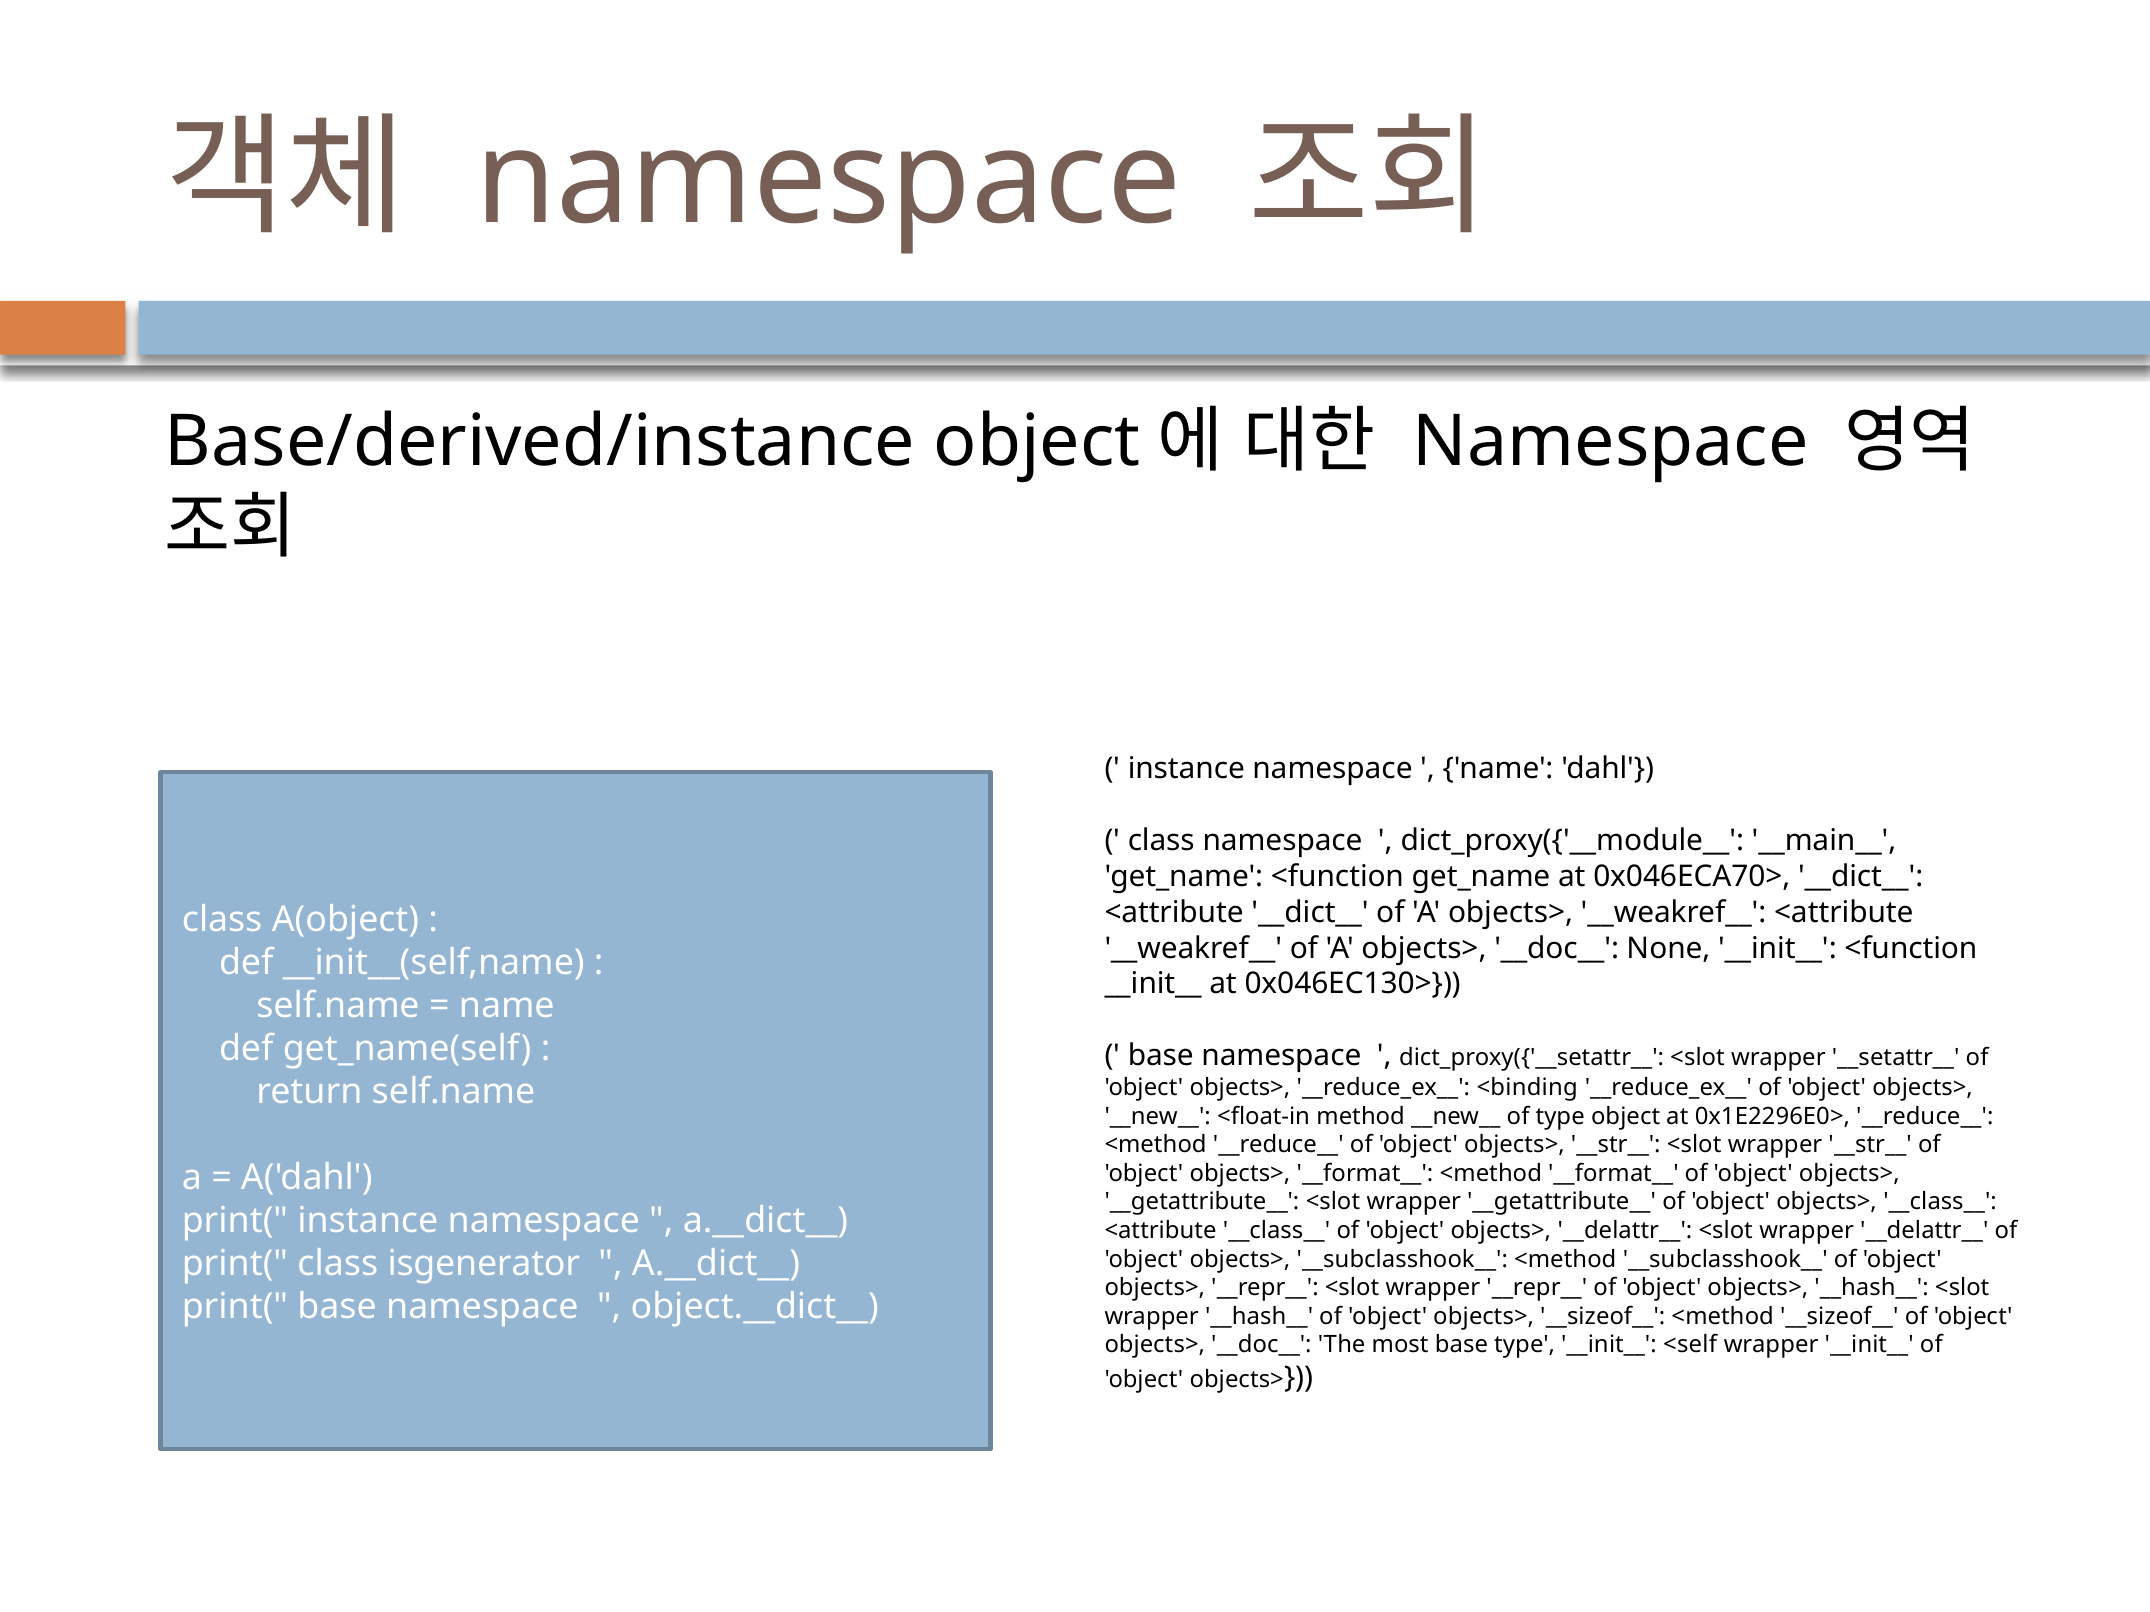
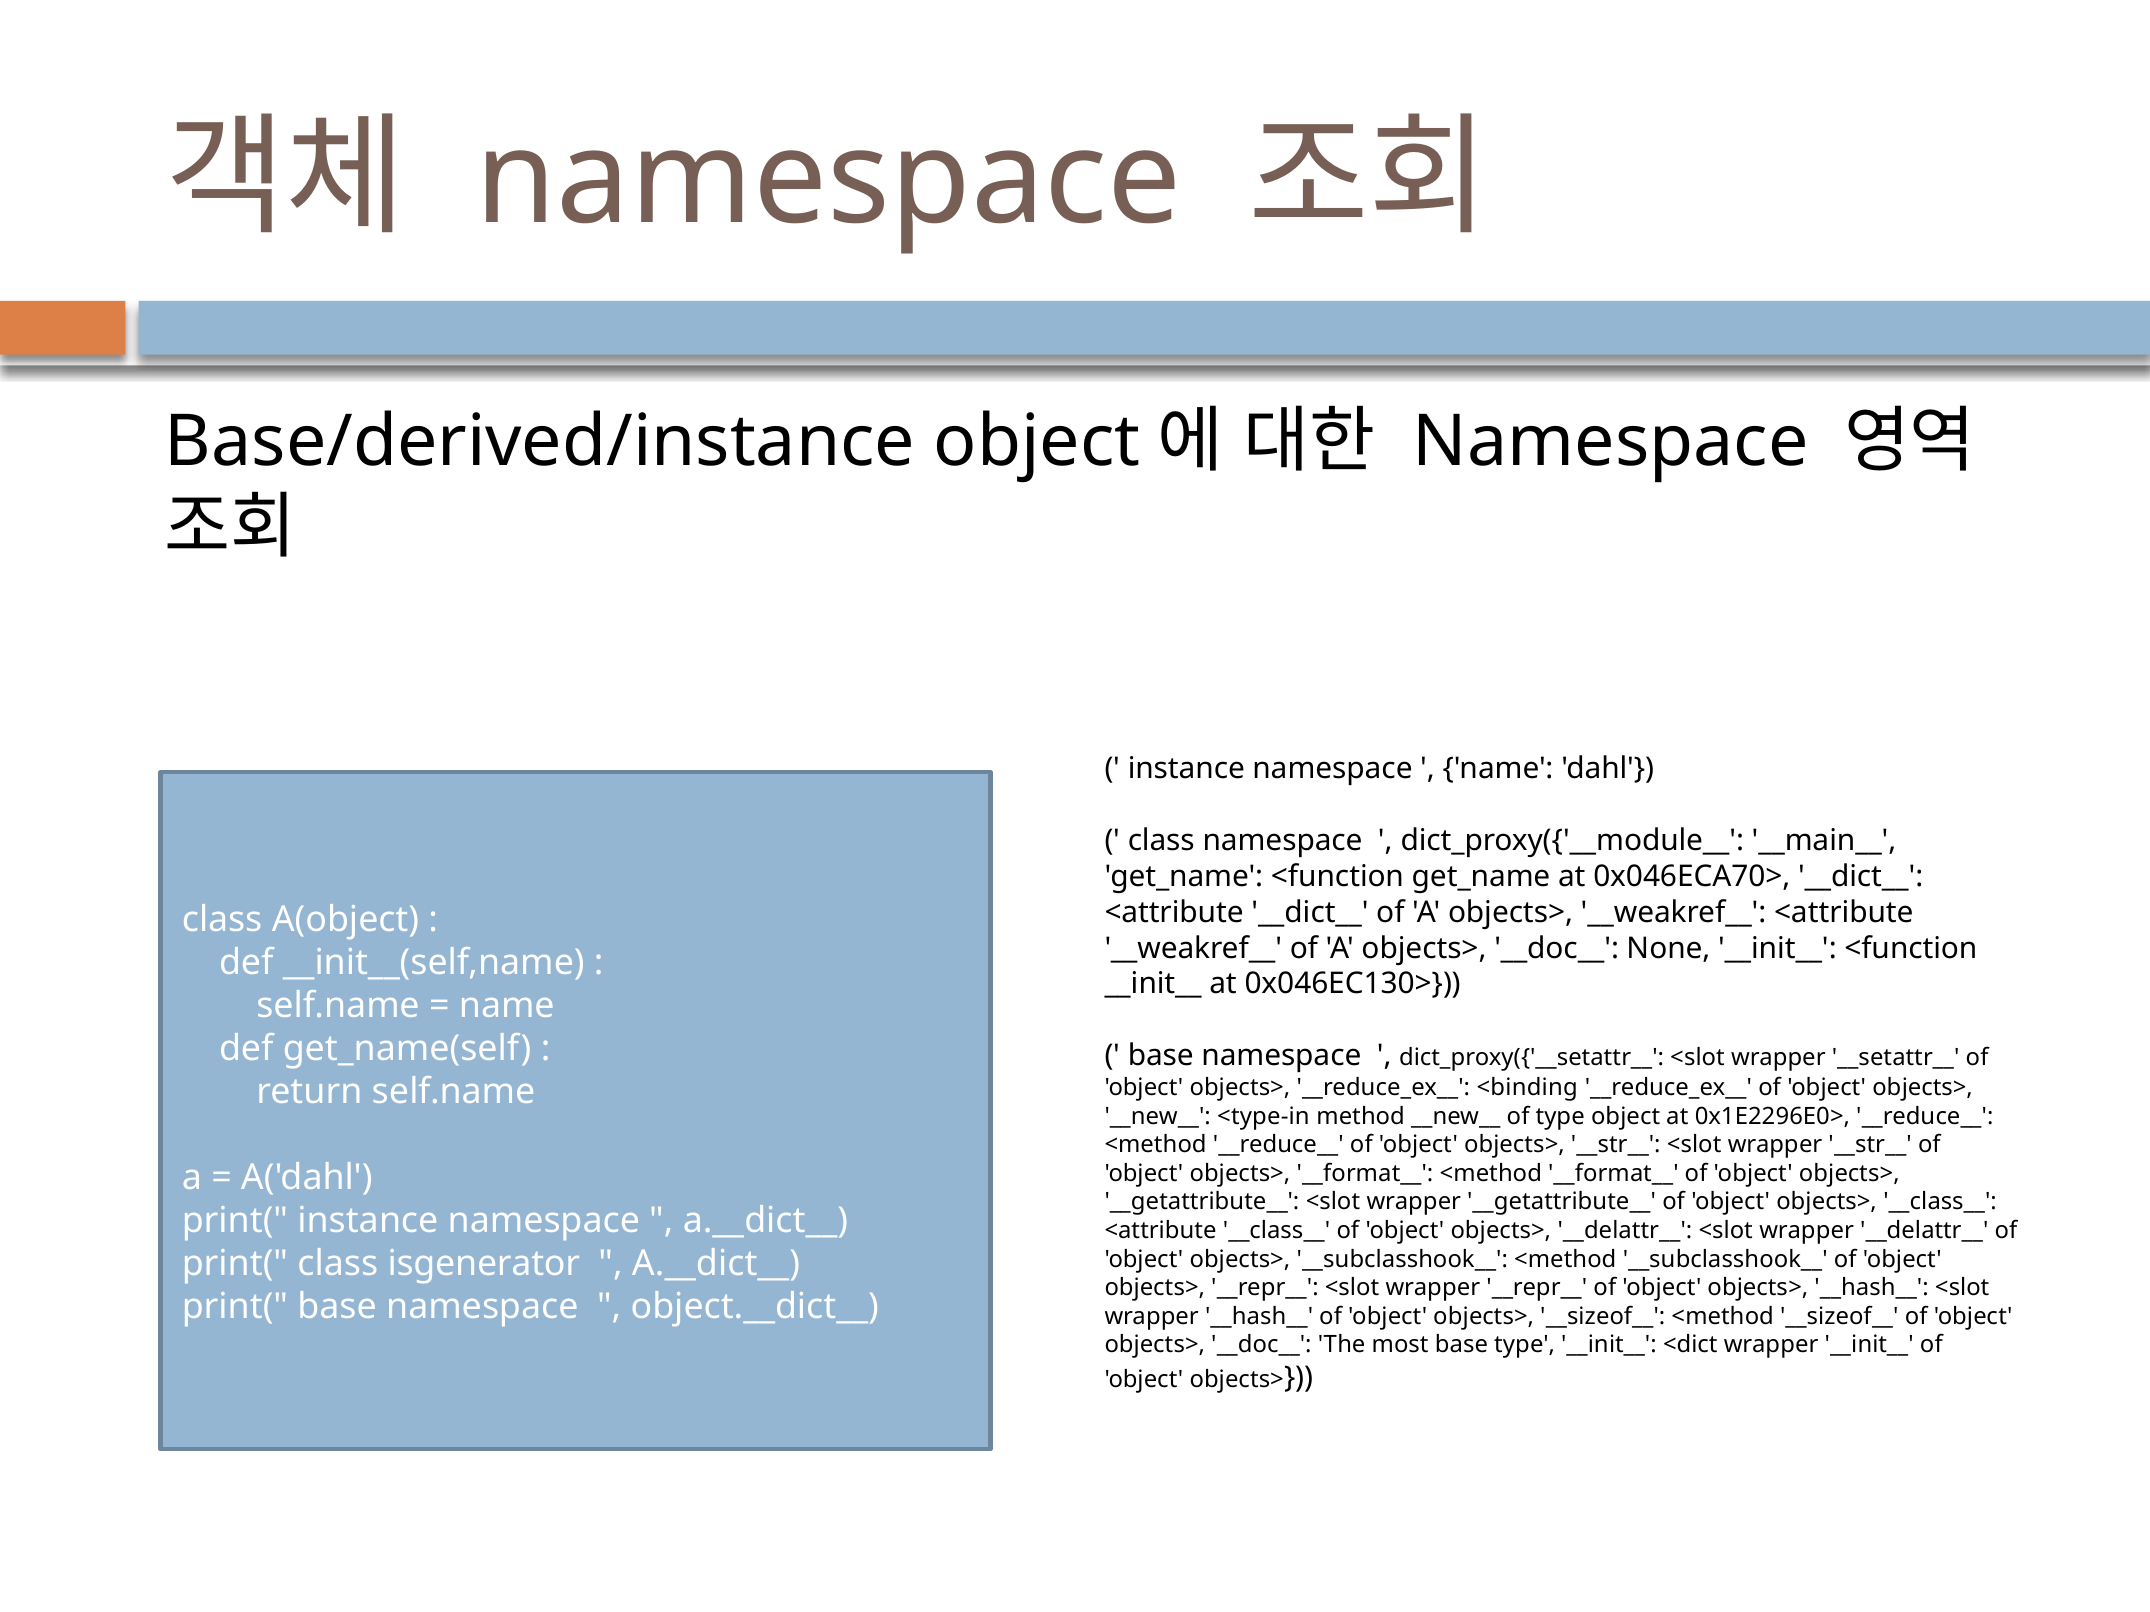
<float-in: <float-in -> <type-in
<self: <self -> <dict
